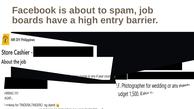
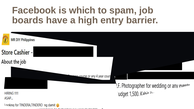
about: about -> which
